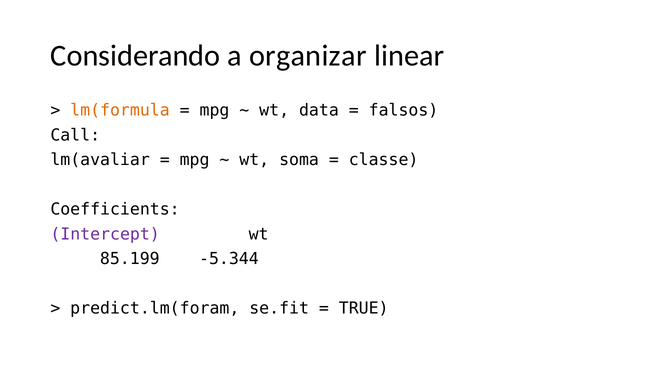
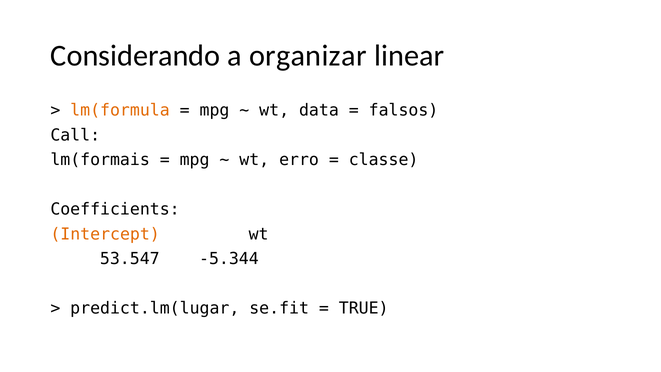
lm(avaliar: lm(avaliar -> lm(formais
soma: soma -> erro
Intercept colour: purple -> orange
85.199: 85.199 -> 53.547
predict.lm(foram: predict.lm(foram -> predict.lm(lugar
